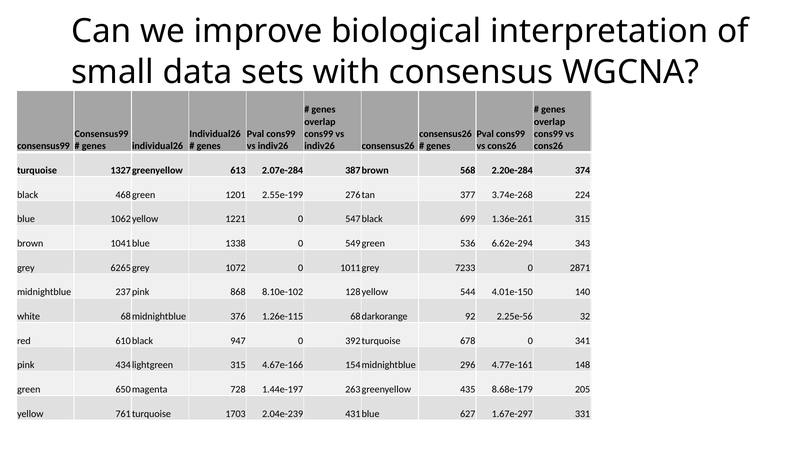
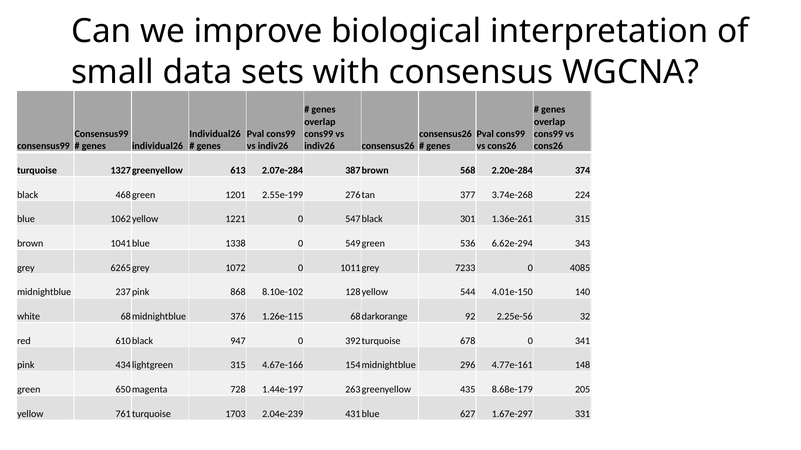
699: 699 -> 301
2871: 2871 -> 4085
